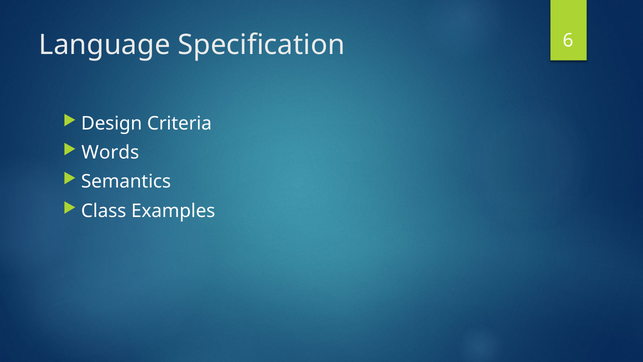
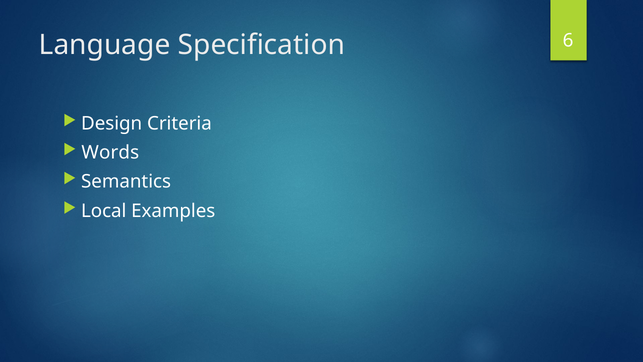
Class: Class -> Local
